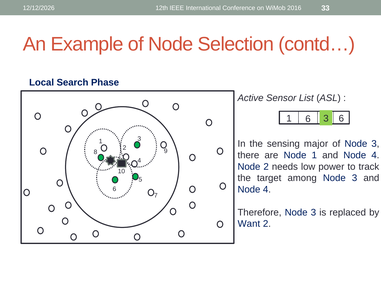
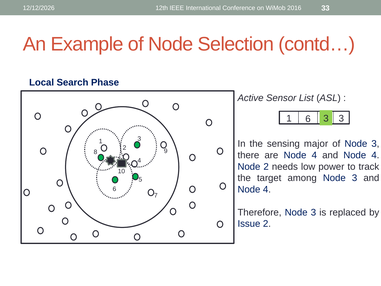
3 6: 6 -> 3
are Node 1: 1 -> 4
Want: Want -> Issue
